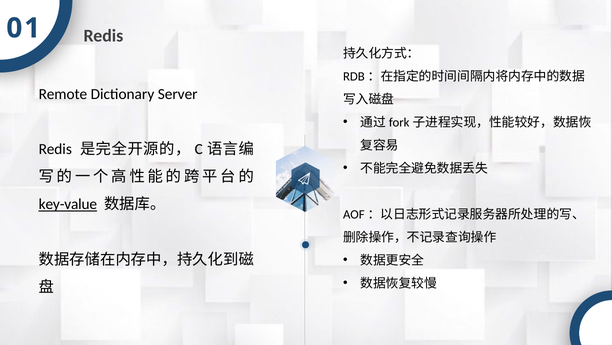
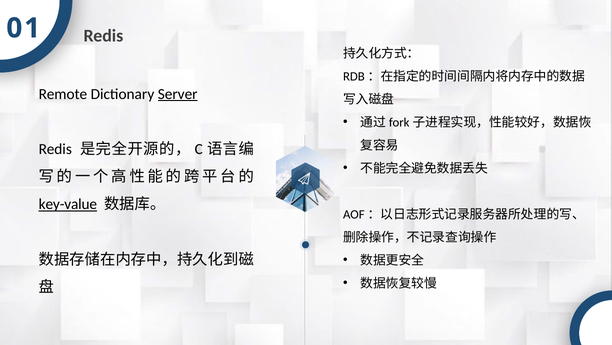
Server underline: none -> present
